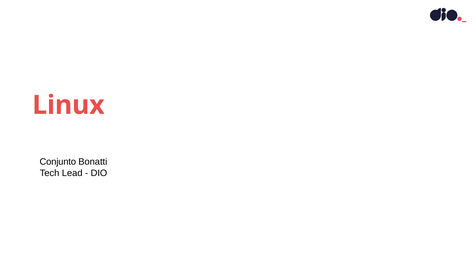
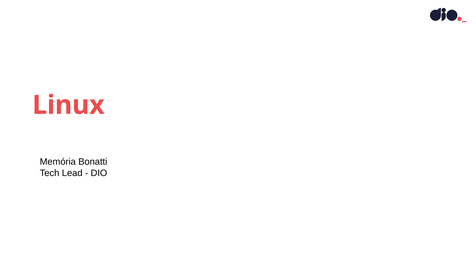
Conjunto: Conjunto -> Memória
